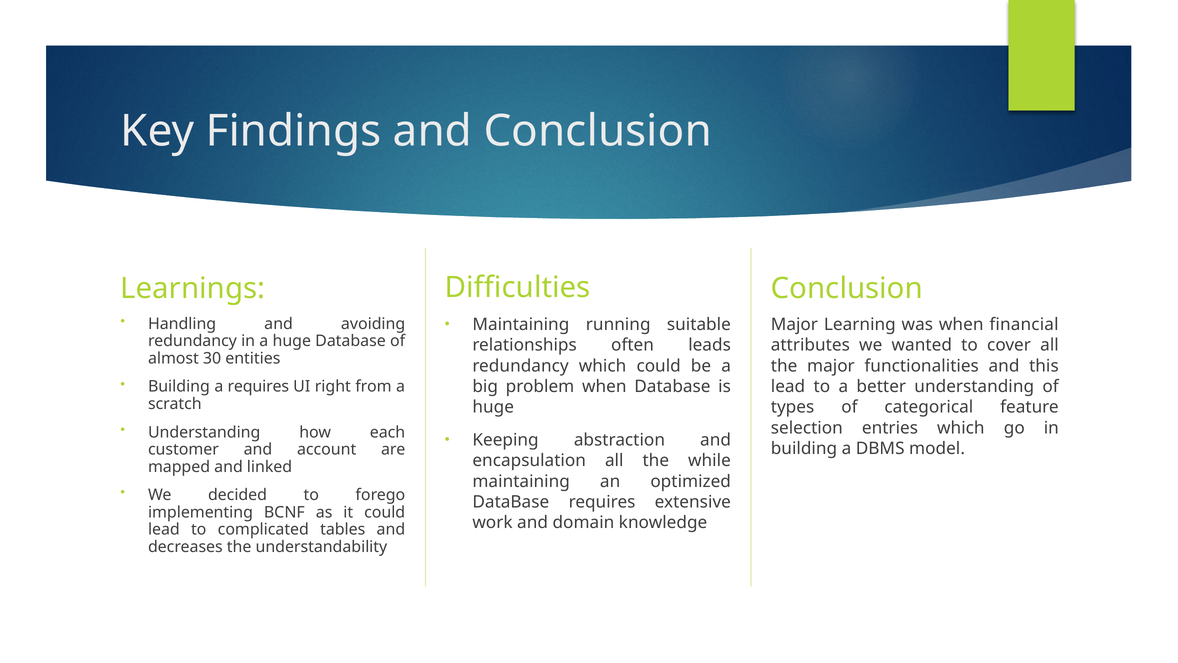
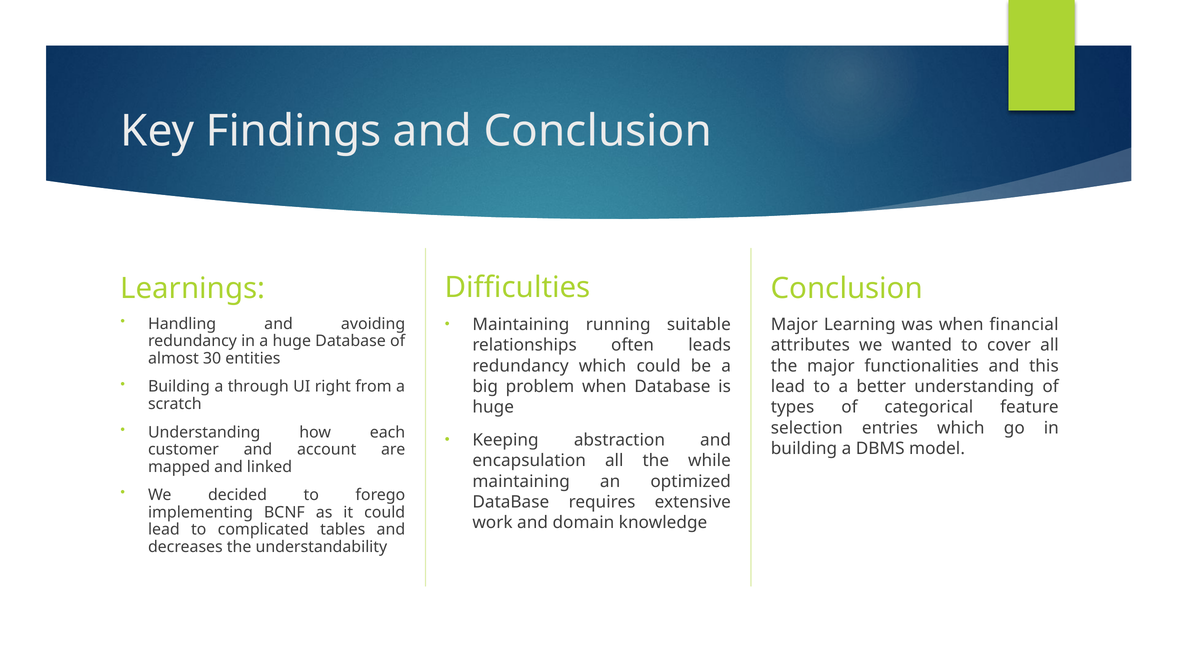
a requires: requires -> through
